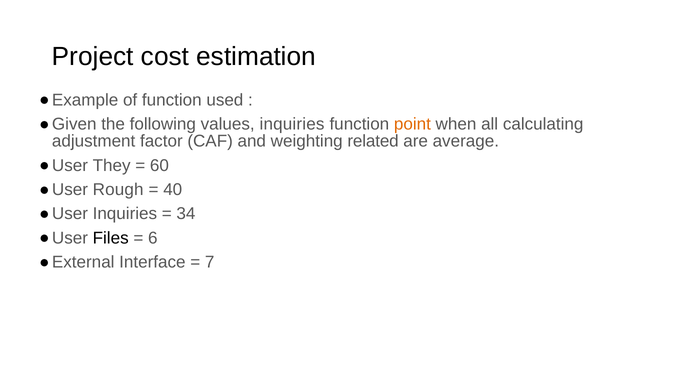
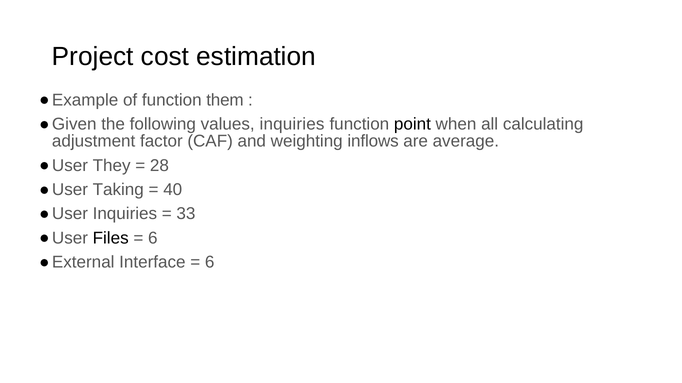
used: used -> them
point colour: orange -> black
related: related -> inflows
60: 60 -> 28
Rough: Rough -> Taking
34: 34 -> 33
7 at (210, 263): 7 -> 6
